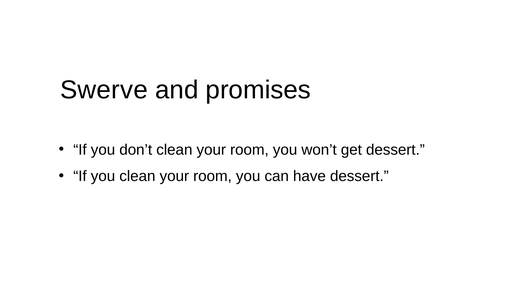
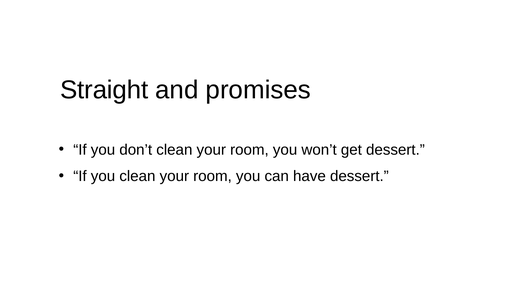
Swerve: Swerve -> Straight
